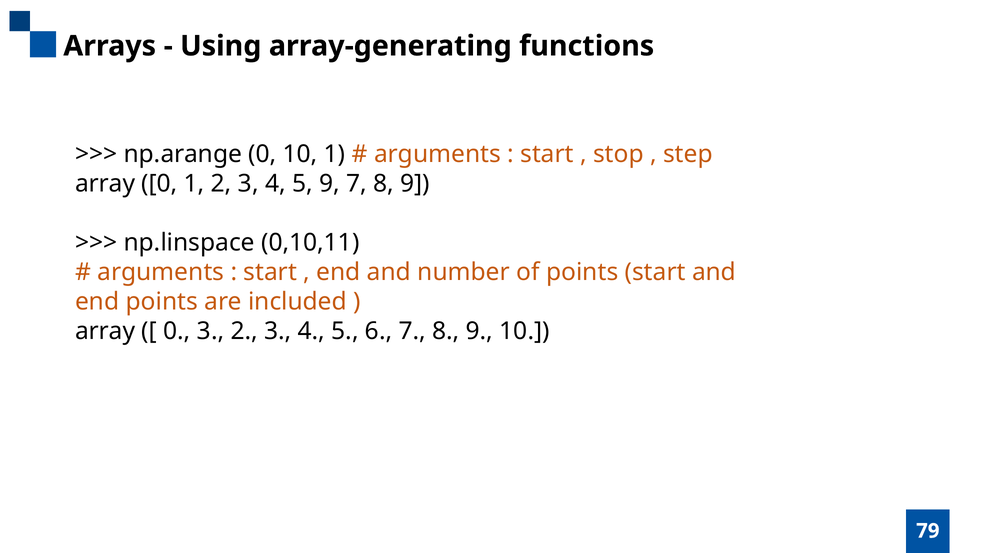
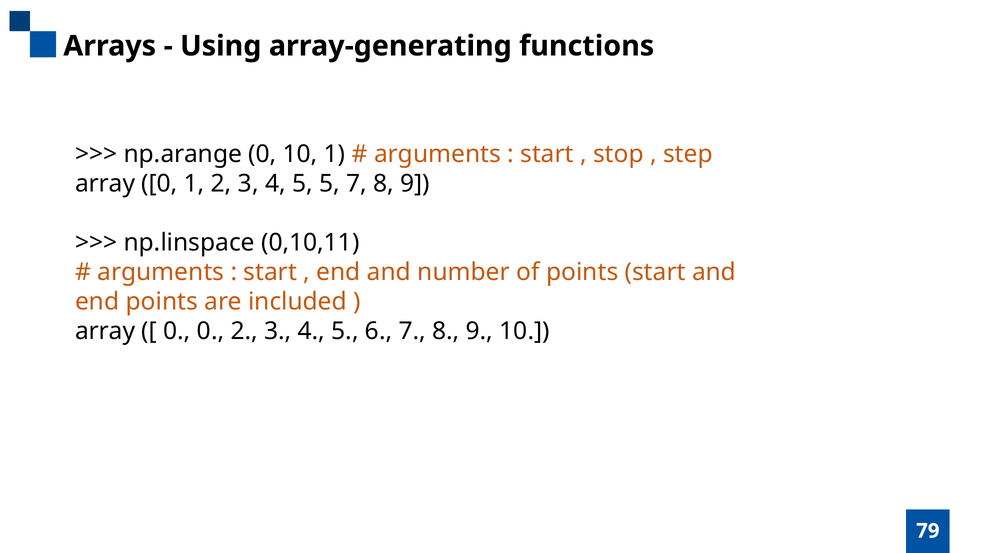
5 9: 9 -> 5
0 3: 3 -> 0
